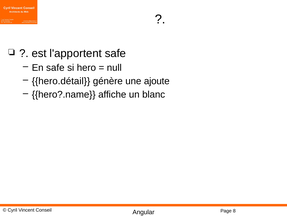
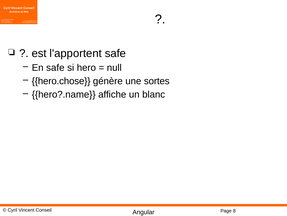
hero.détail: hero.détail -> hero.chose
ajoute: ajoute -> sortes
